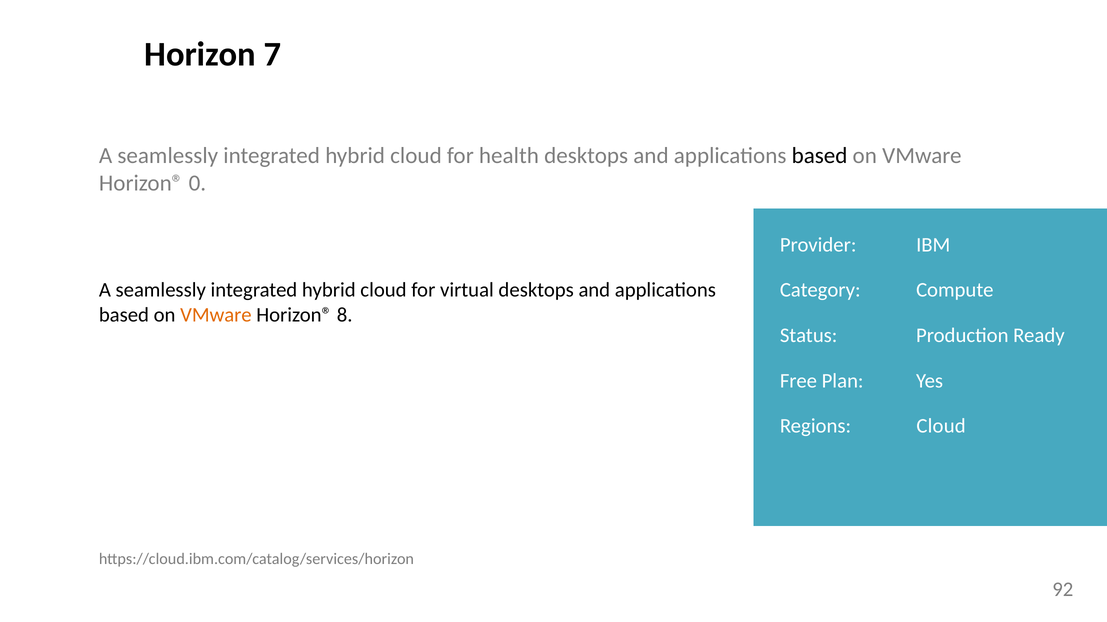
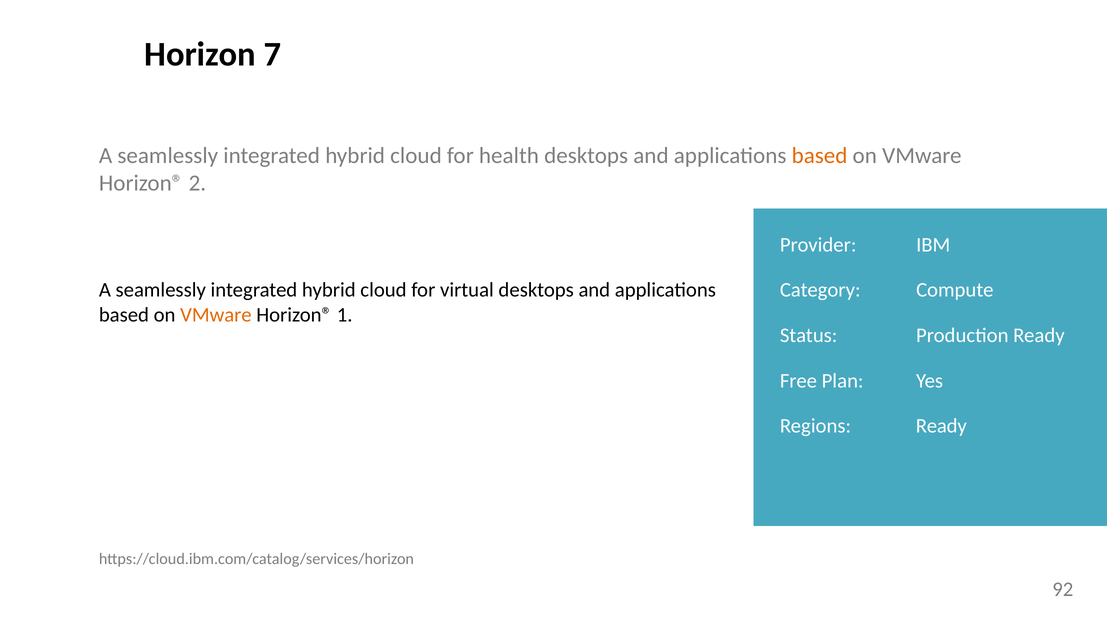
based at (820, 156) colour: black -> orange
0: 0 -> 2
8: 8 -> 1
Regions Cloud: Cloud -> Ready
